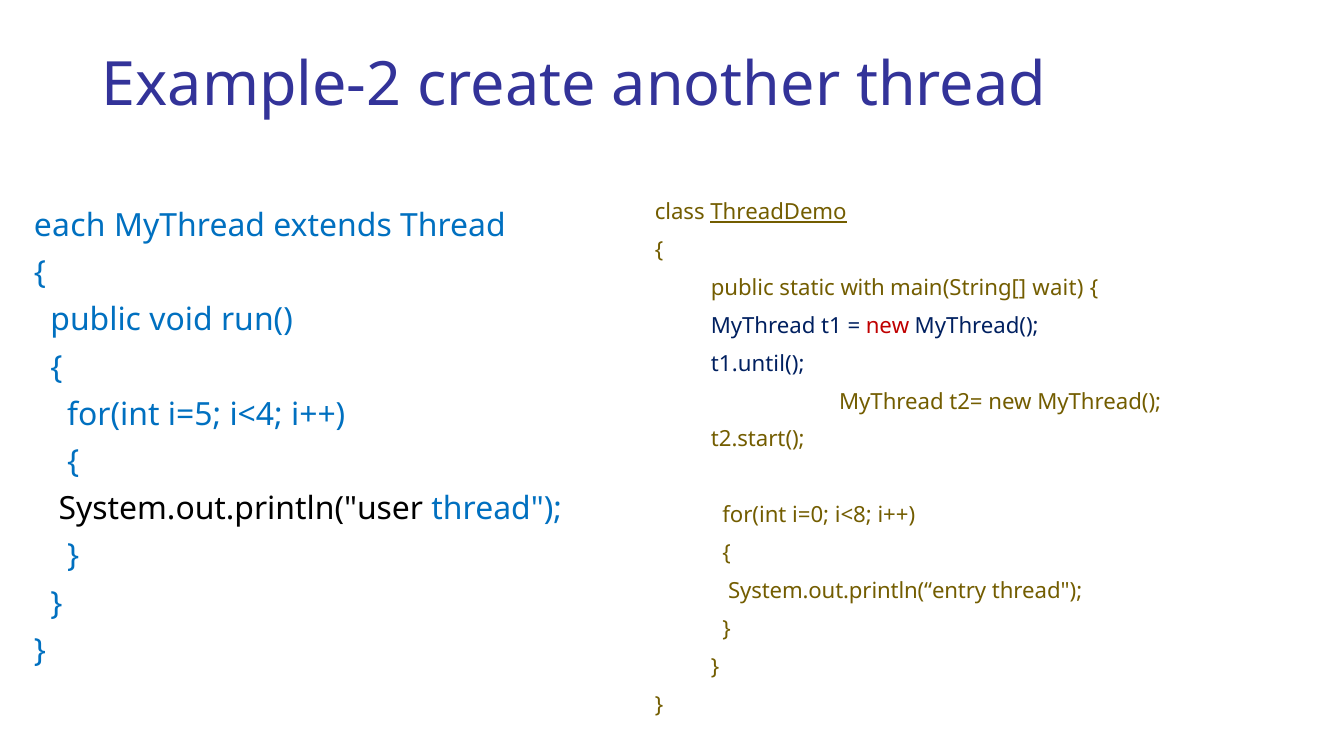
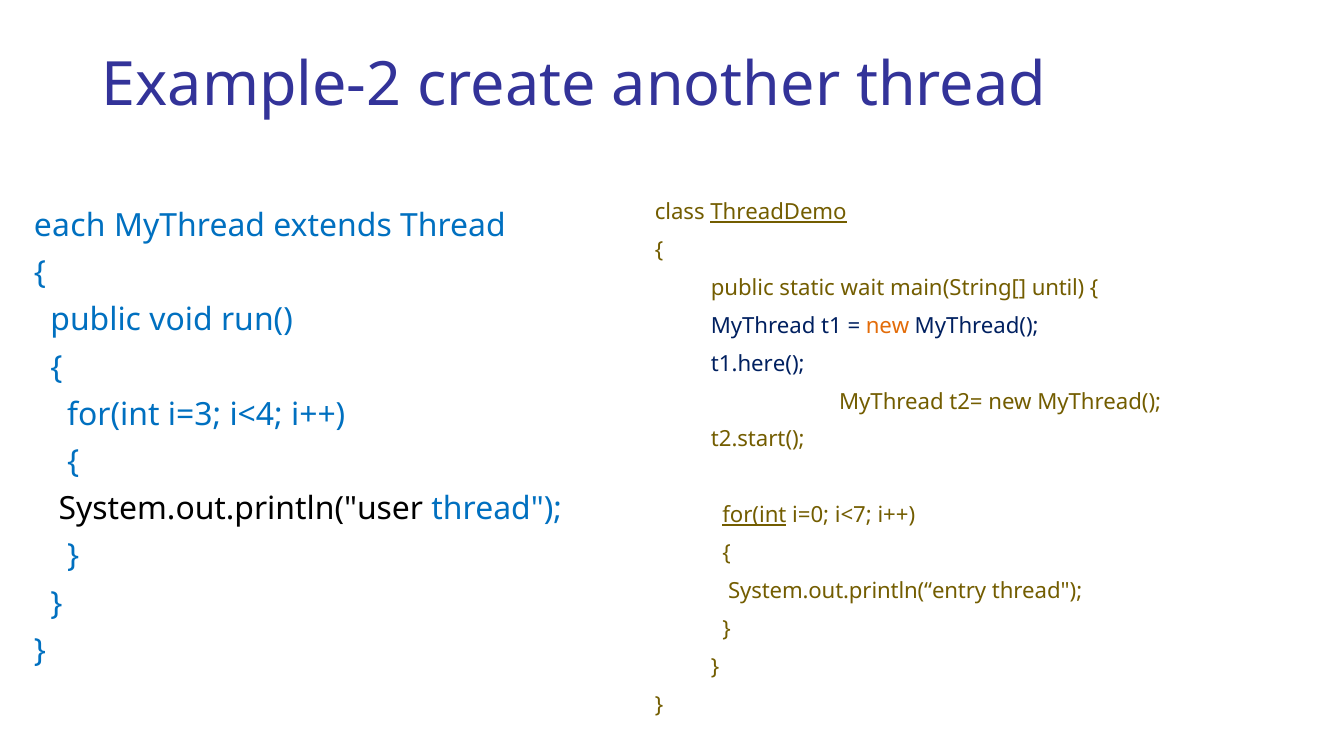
with: with -> wait
wait: wait -> until
new at (888, 326) colour: red -> orange
t1.until(: t1.until( -> t1.here(
i=5: i=5 -> i=3
for(int at (754, 515) underline: none -> present
i<8: i<8 -> i<7
